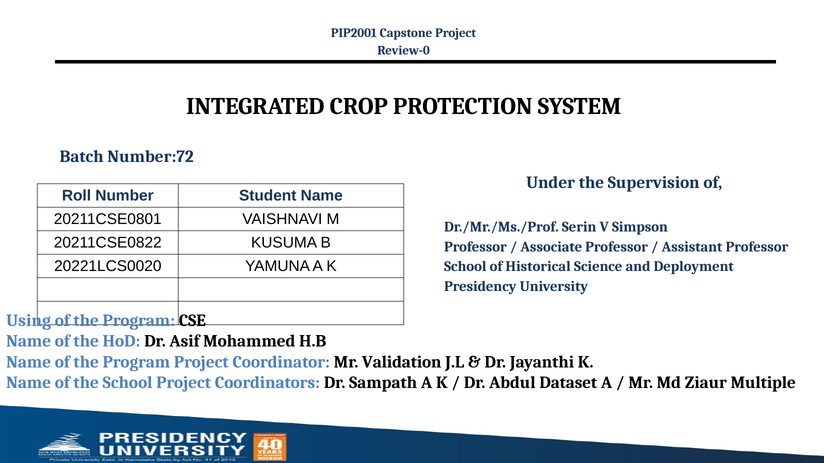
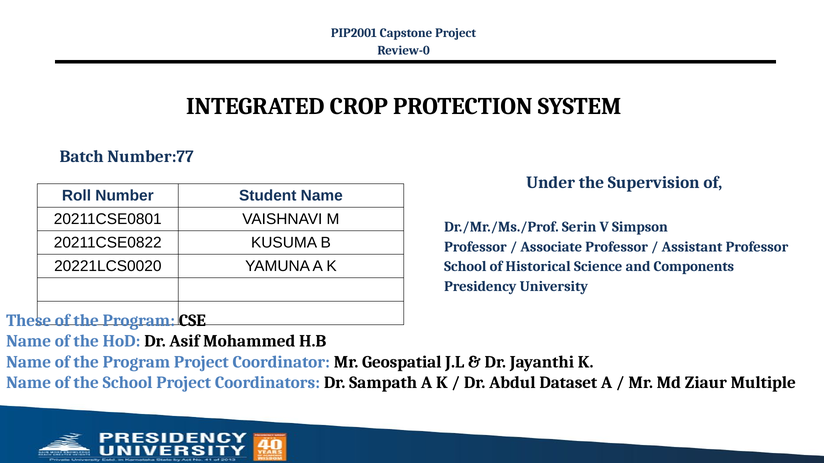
Number:72: Number:72 -> Number:77
Deployment: Deployment -> Components
Using: Using -> These
Validation: Validation -> Geospatial
